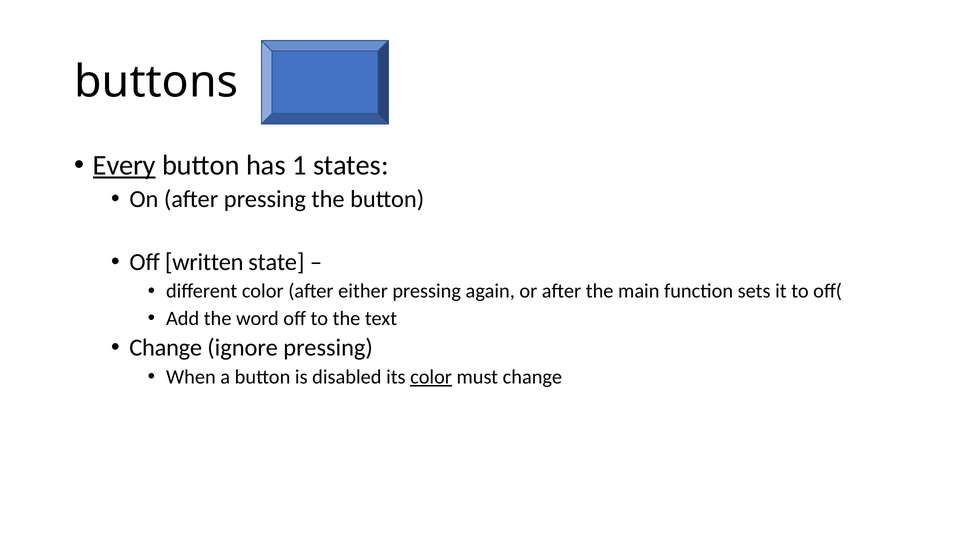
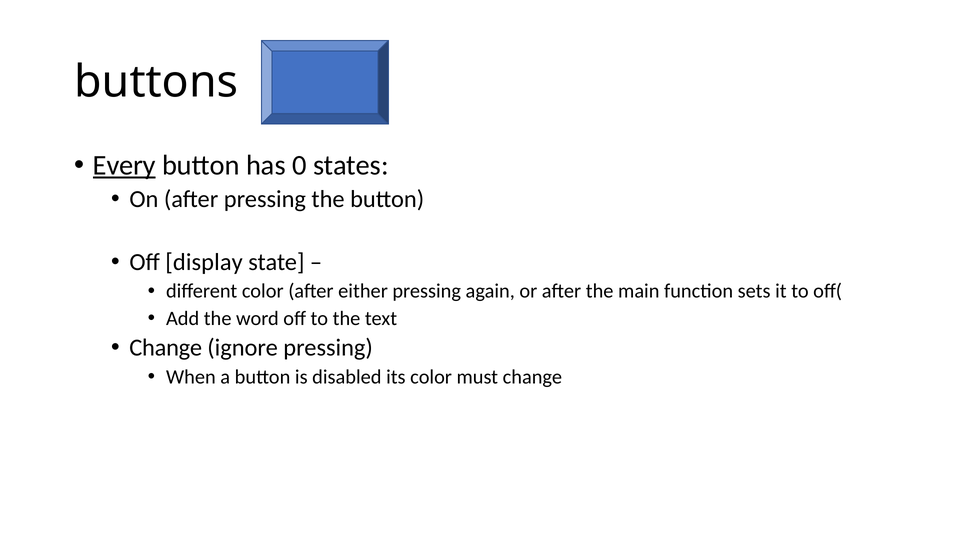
1: 1 -> 0
written: written -> display
color at (431, 377) underline: present -> none
